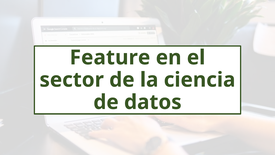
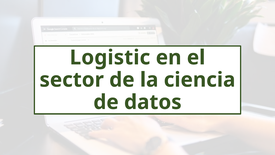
Feature: Feature -> Logistic
